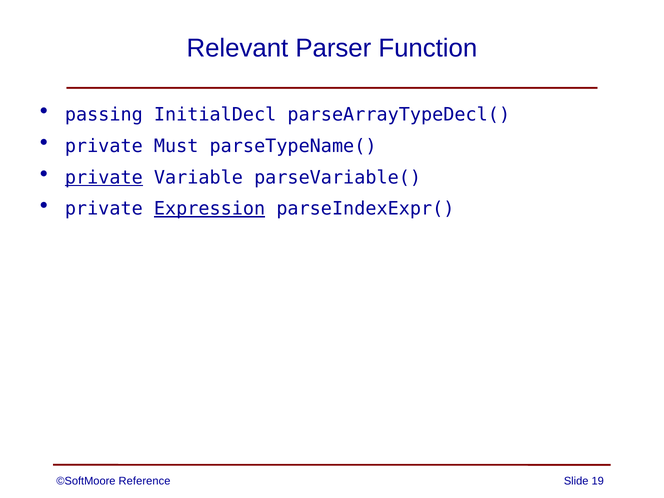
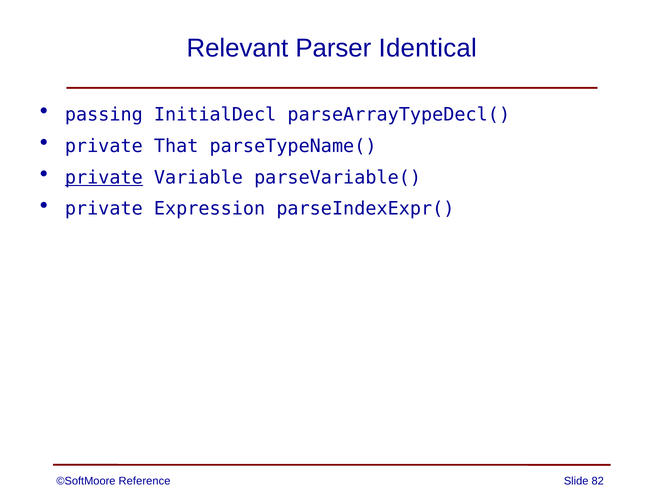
Function: Function -> Identical
Must: Must -> That
Expression underline: present -> none
19: 19 -> 82
